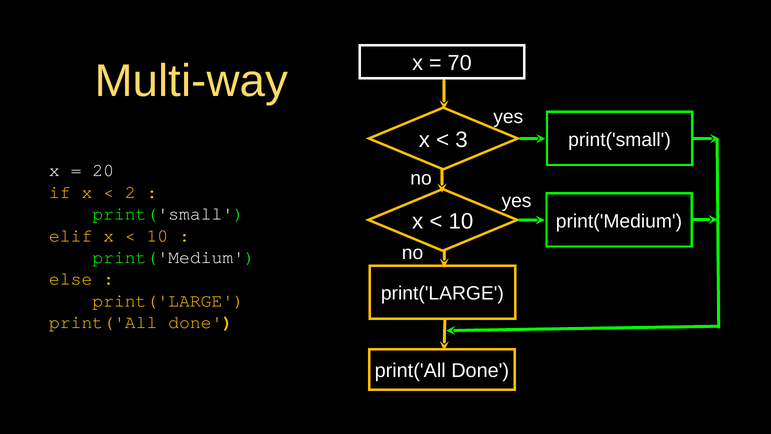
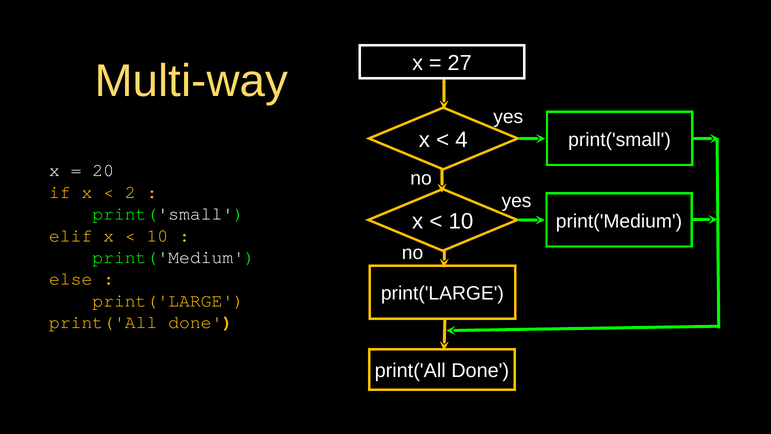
70: 70 -> 27
3: 3 -> 4
